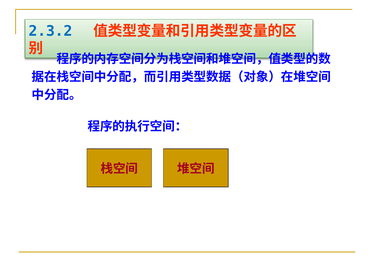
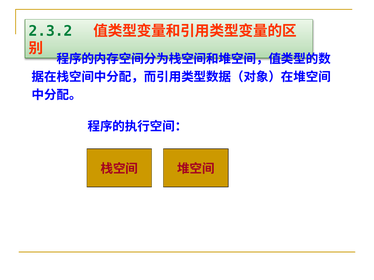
2.3.2 colour: blue -> green
